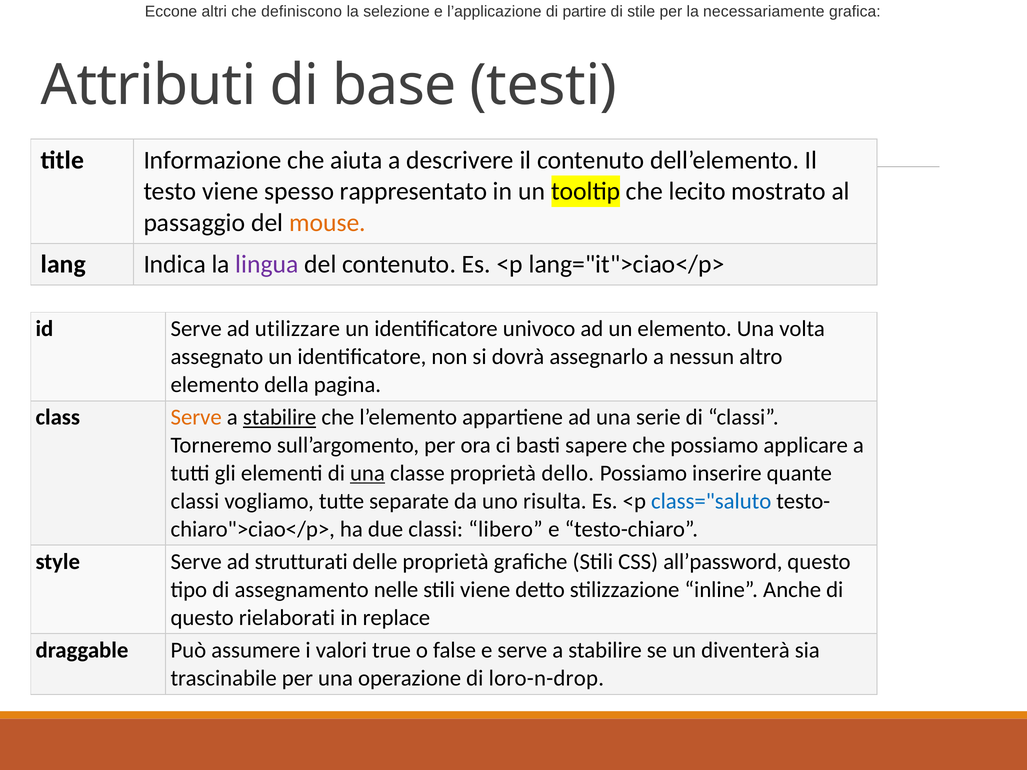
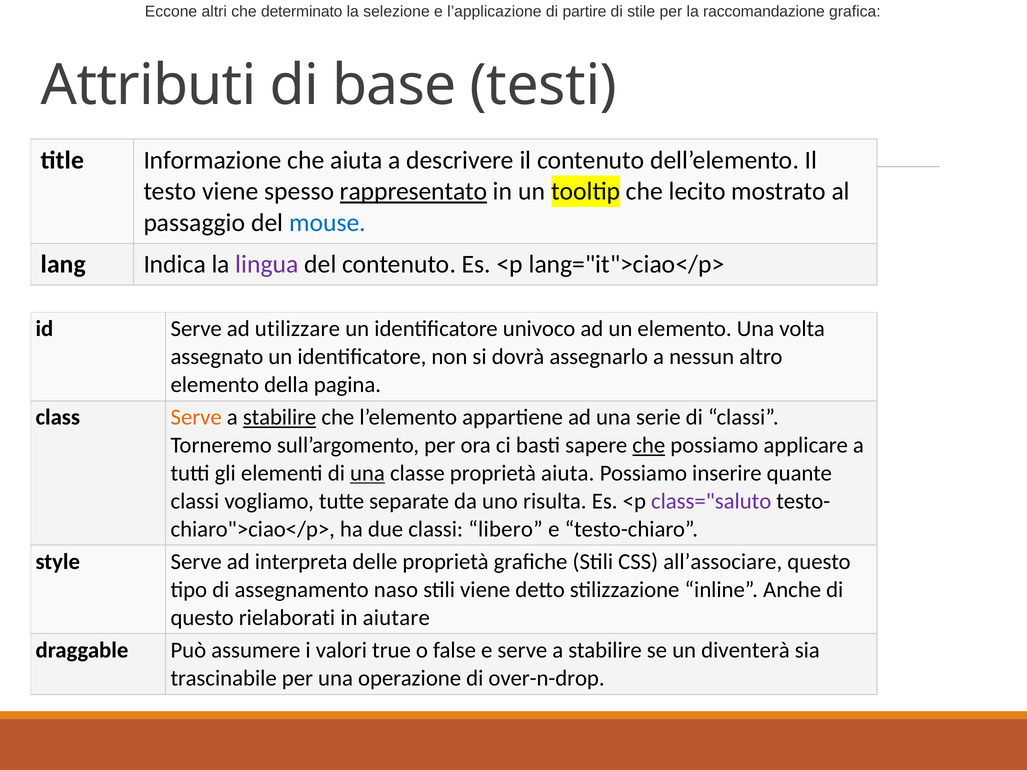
definiscono: definiscono -> determinato
necessariamente: necessariamente -> raccomandazione
rappresentato underline: none -> present
mouse colour: orange -> blue
che at (649, 445) underline: none -> present
proprietà dello: dello -> aiuta
class="saluto colour: blue -> purple
strutturati: strutturati -> interpreta
all’password: all’password -> all’associare
nelle: nelle -> naso
replace: replace -> aiutare
loro-n-drop: loro-n-drop -> over-n-drop
